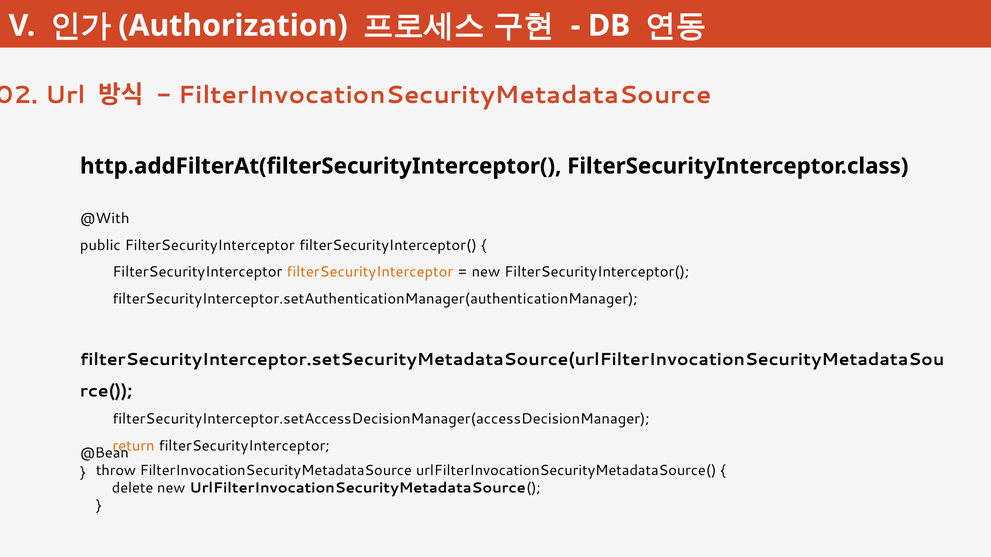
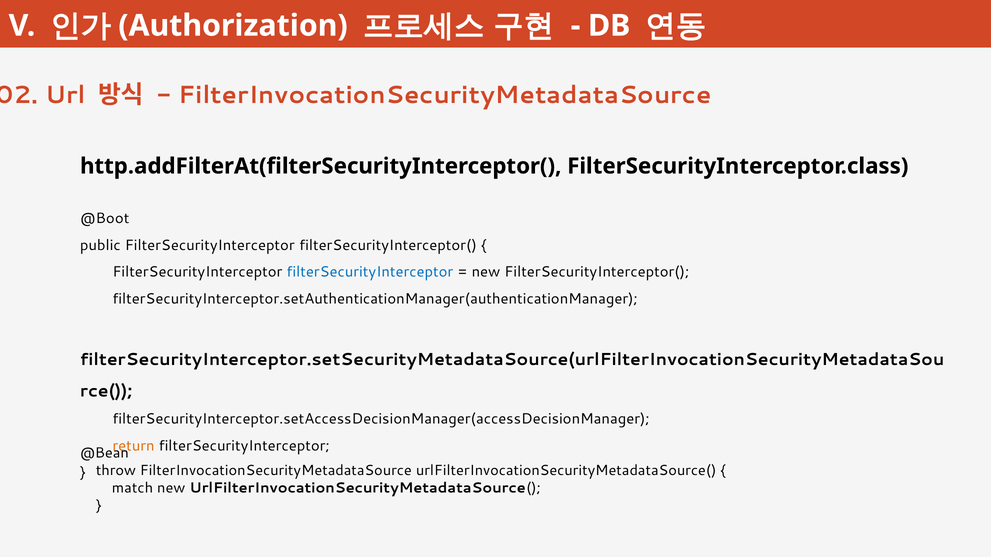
@With: @With -> @Boot
filterSecurityInterceptor at (370, 272) colour: orange -> blue
delete: delete -> match
